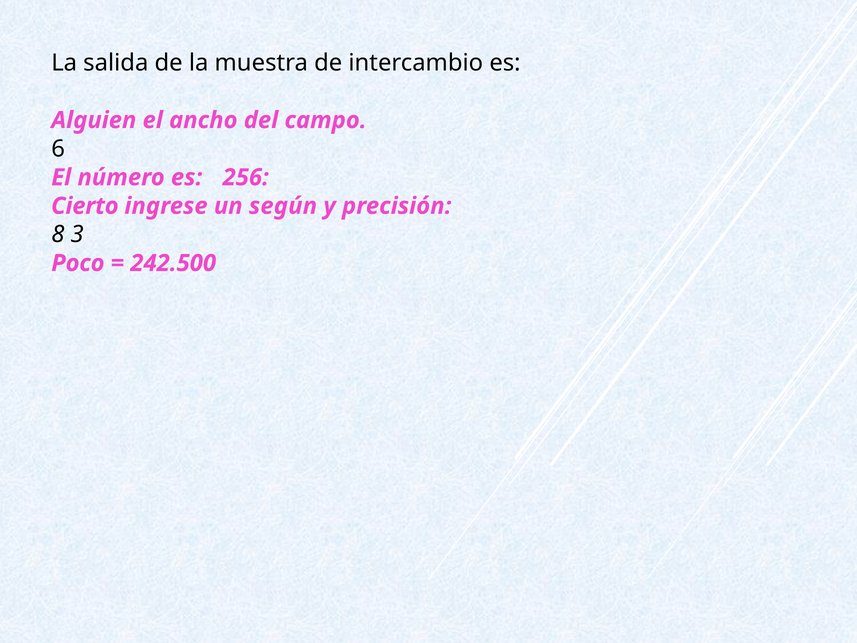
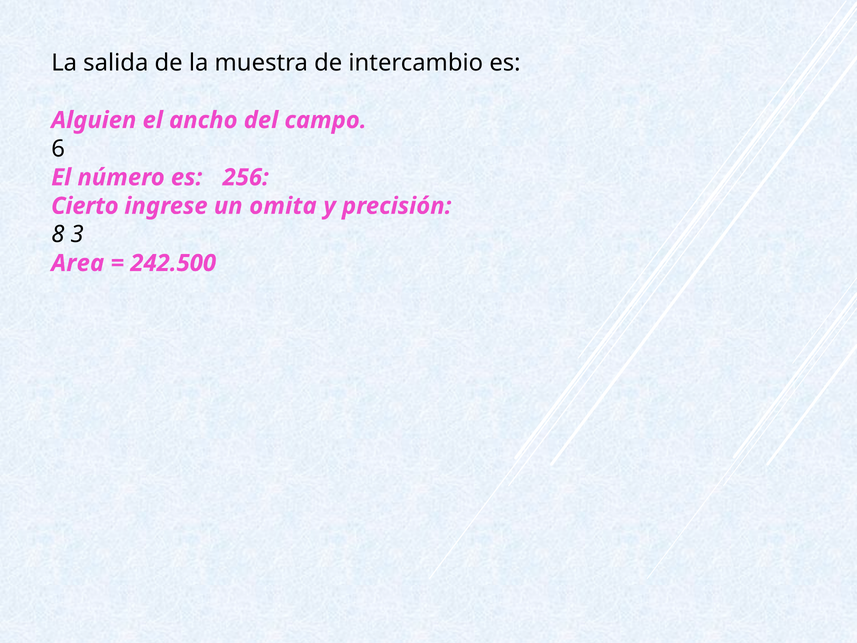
según: según -> omita
Poco: Poco -> Area
